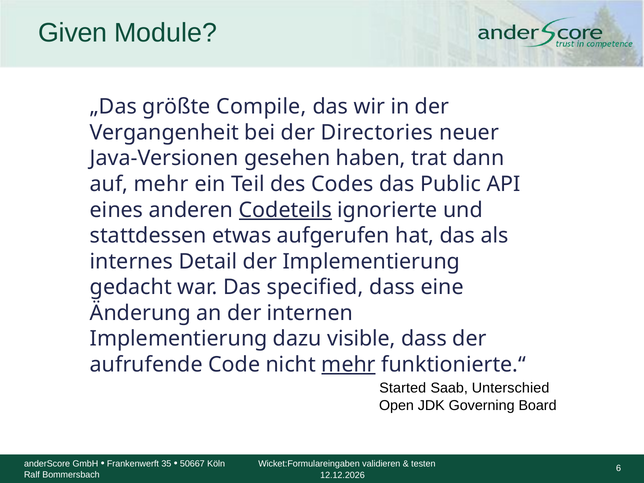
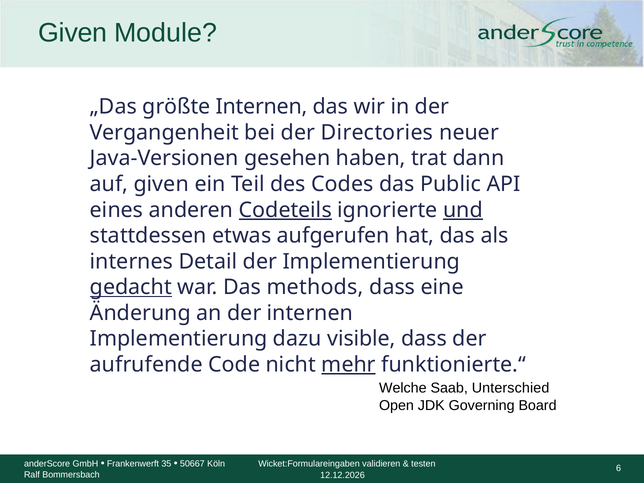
größte Compile: Compile -> Internen
auf mehr: mehr -> given
und underline: none -> present
gedacht underline: none -> present
specified: specified -> methods
Started: Started -> Welche
